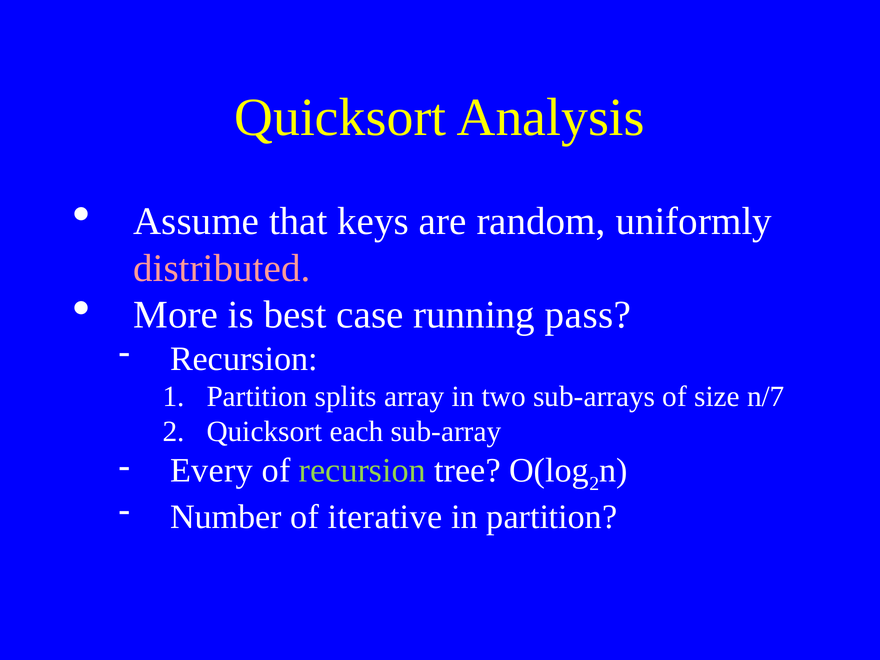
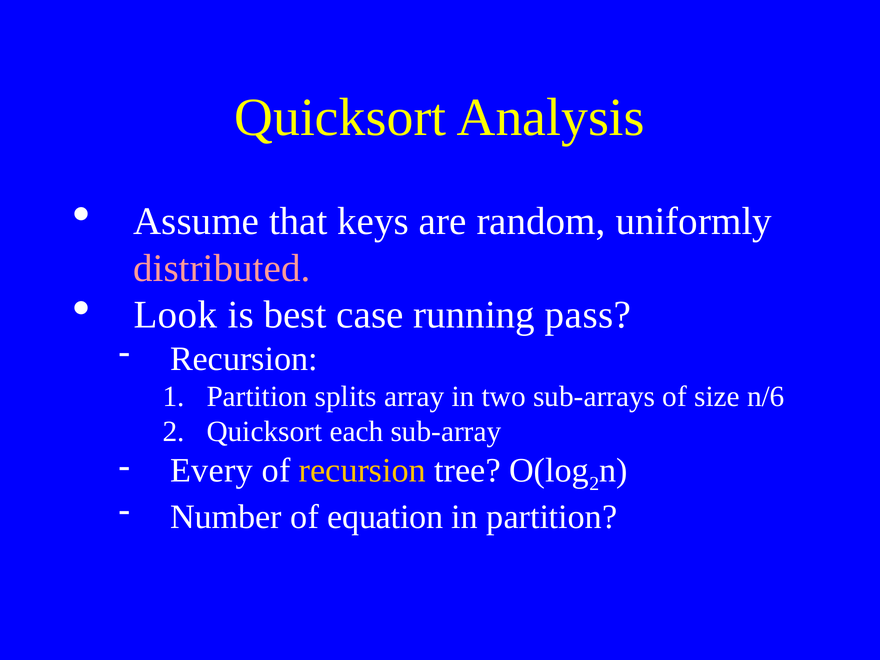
More: More -> Look
n/7: n/7 -> n/6
recursion at (362, 470) colour: light green -> yellow
iterative: iterative -> equation
